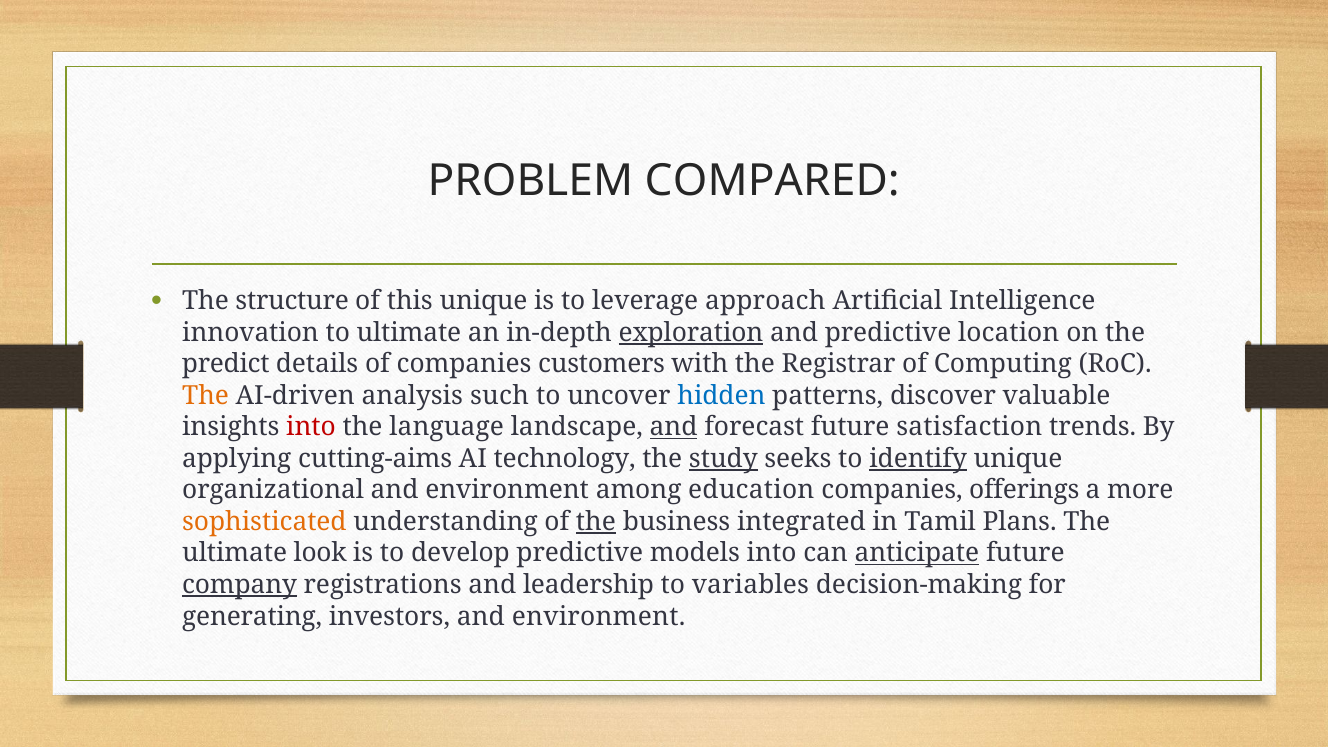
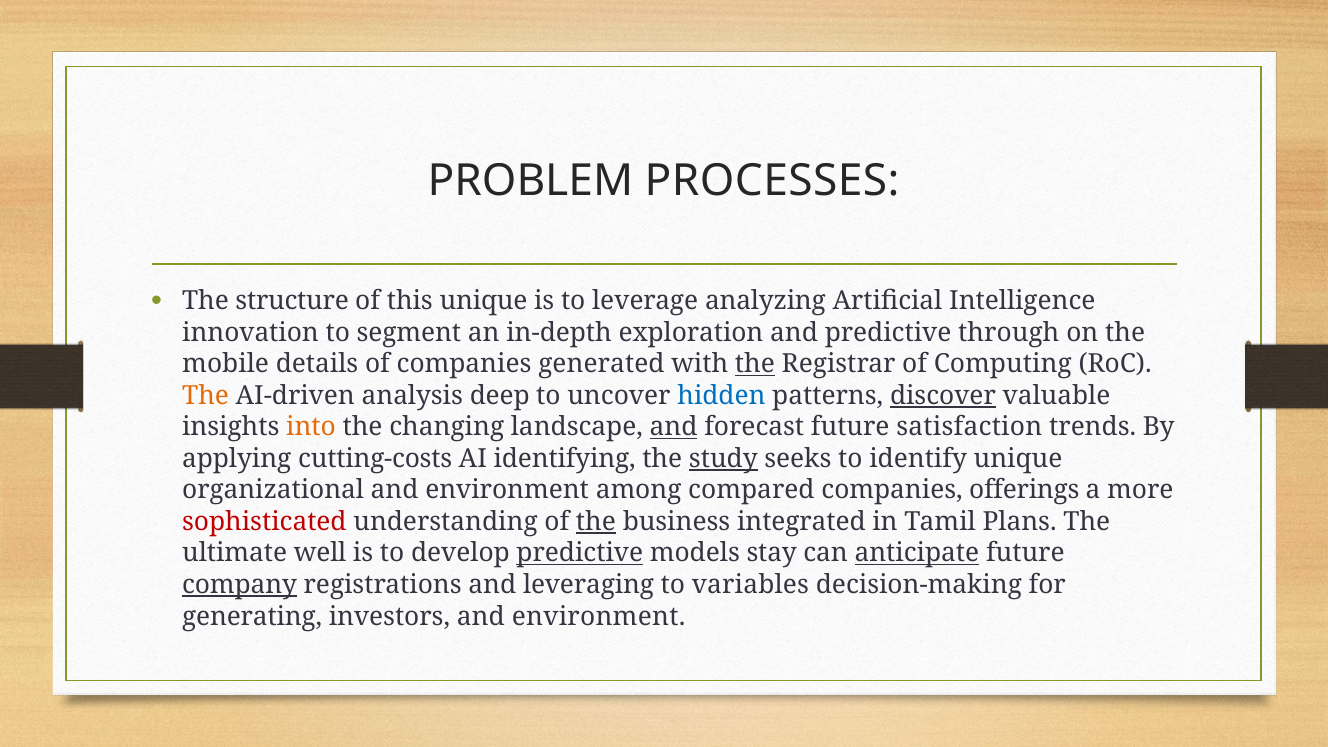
COMPARED: COMPARED -> PROCESSES
approach: approach -> analyzing
to ultimate: ultimate -> segment
exploration underline: present -> none
location: location -> through
predict: predict -> mobile
customers: customers -> generated
the at (755, 364) underline: none -> present
such: such -> deep
discover underline: none -> present
into at (311, 427) colour: red -> orange
language: language -> changing
cutting-aims: cutting-aims -> cutting-costs
technology: technology -> identifying
identify underline: present -> none
education: education -> compared
sophisticated colour: orange -> red
look: look -> well
predictive at (580, 553) underline: none -> present
models into: into -> stay
leadership: leadership -> leveraging
